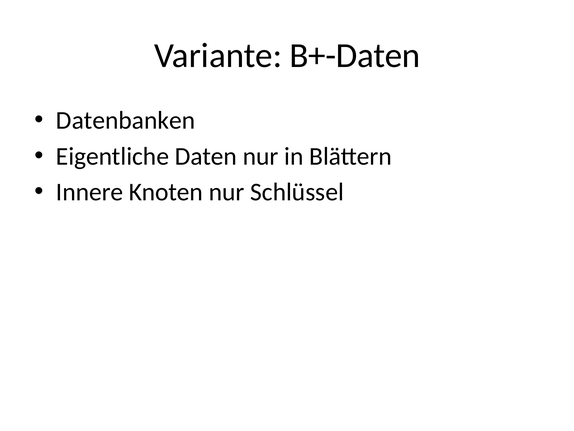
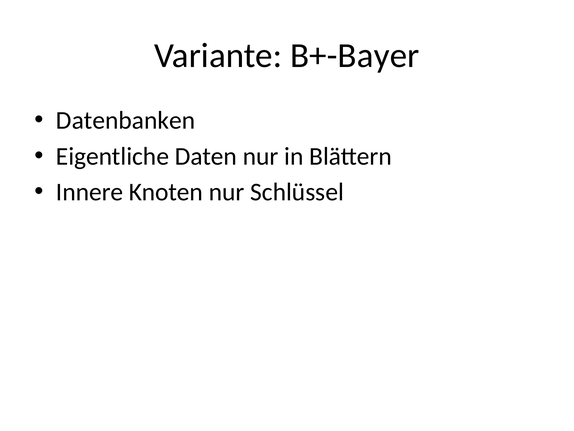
B+-Daten: B+-Daten -> B+-Bayer
